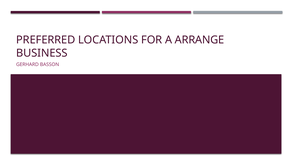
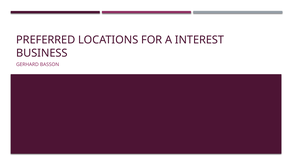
ARRANGE: ARRANGE -> INTEREST
